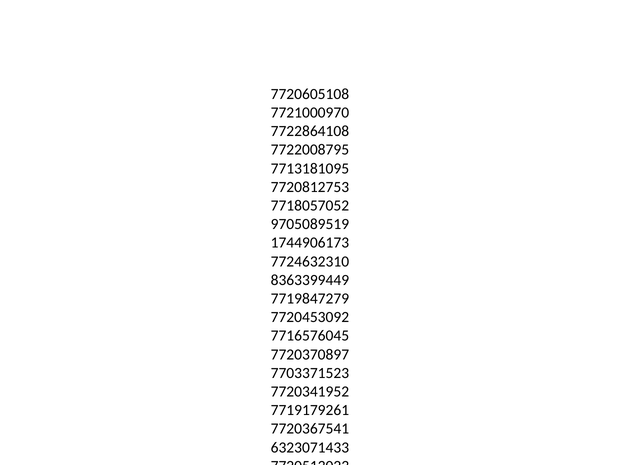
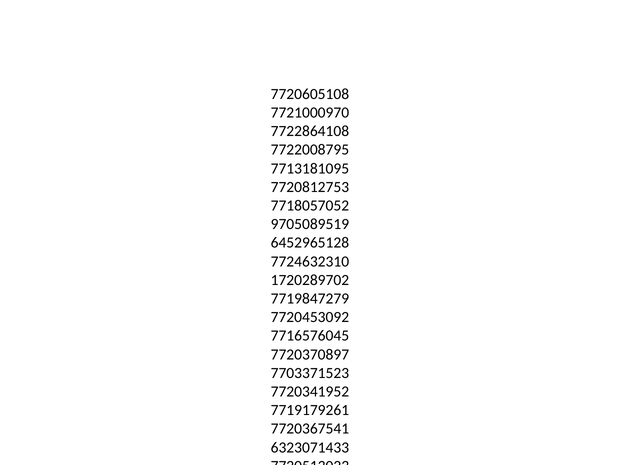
1744906173: 1744906173 -> 6452965128
8363399449: 8363399449 -> 1720289702
